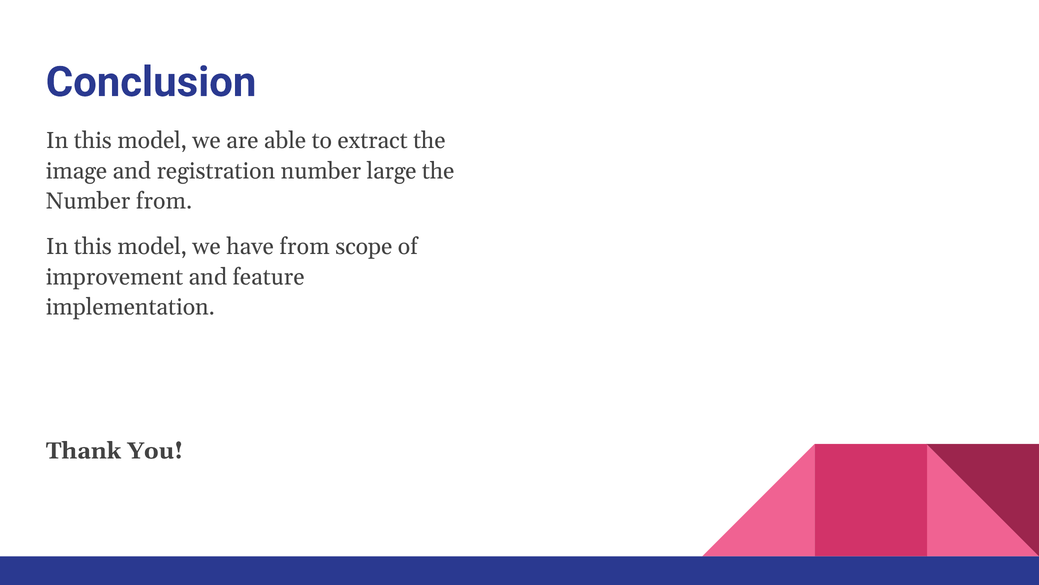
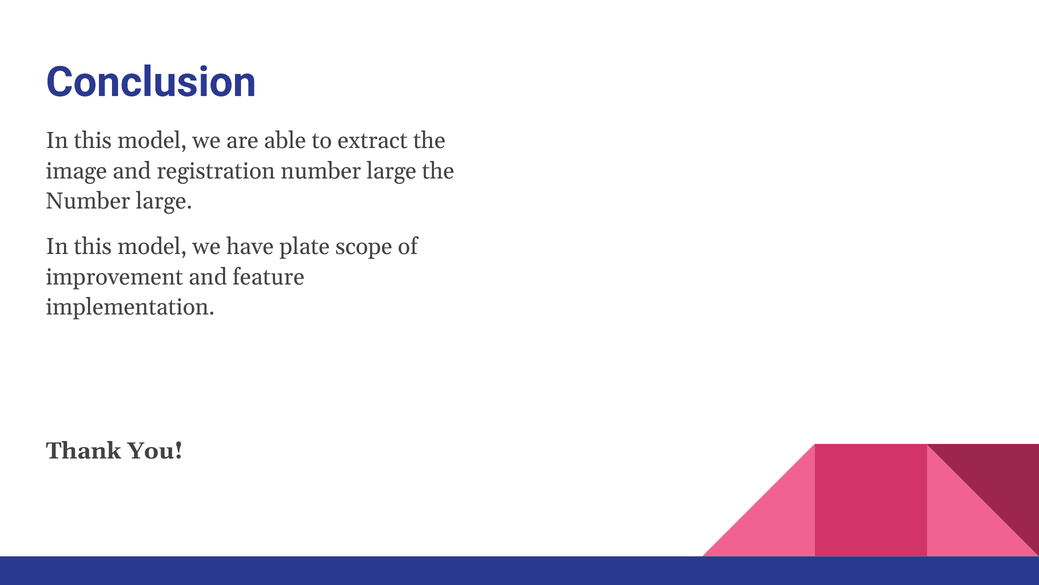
from at (164, 201): from -> large
have from: from -> plate
